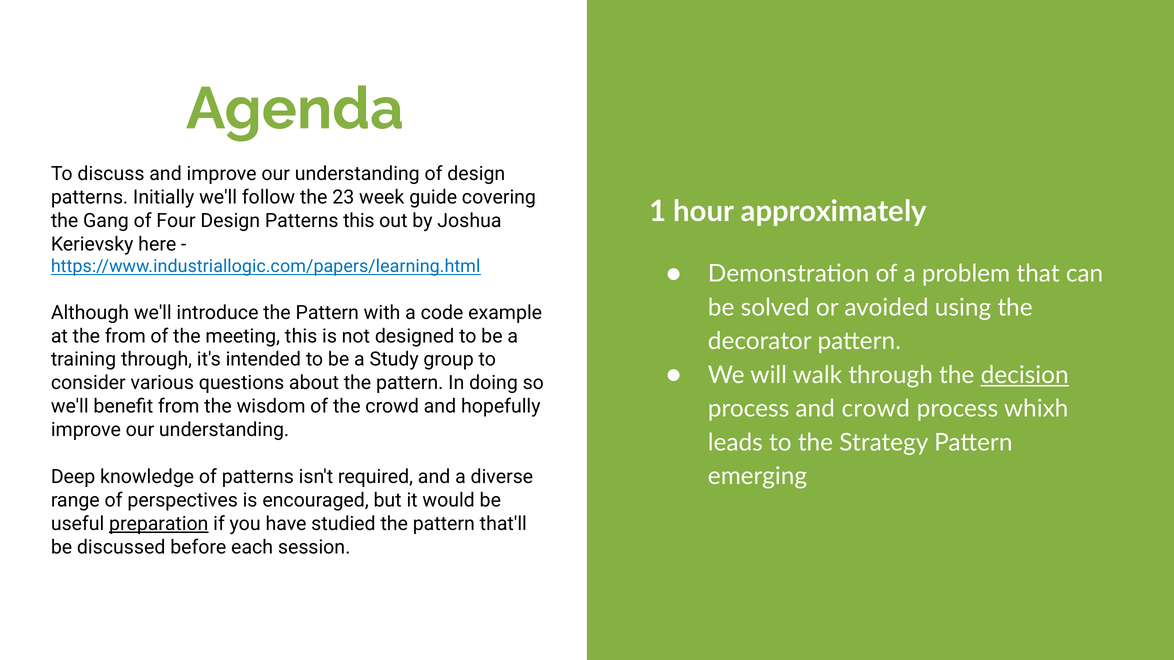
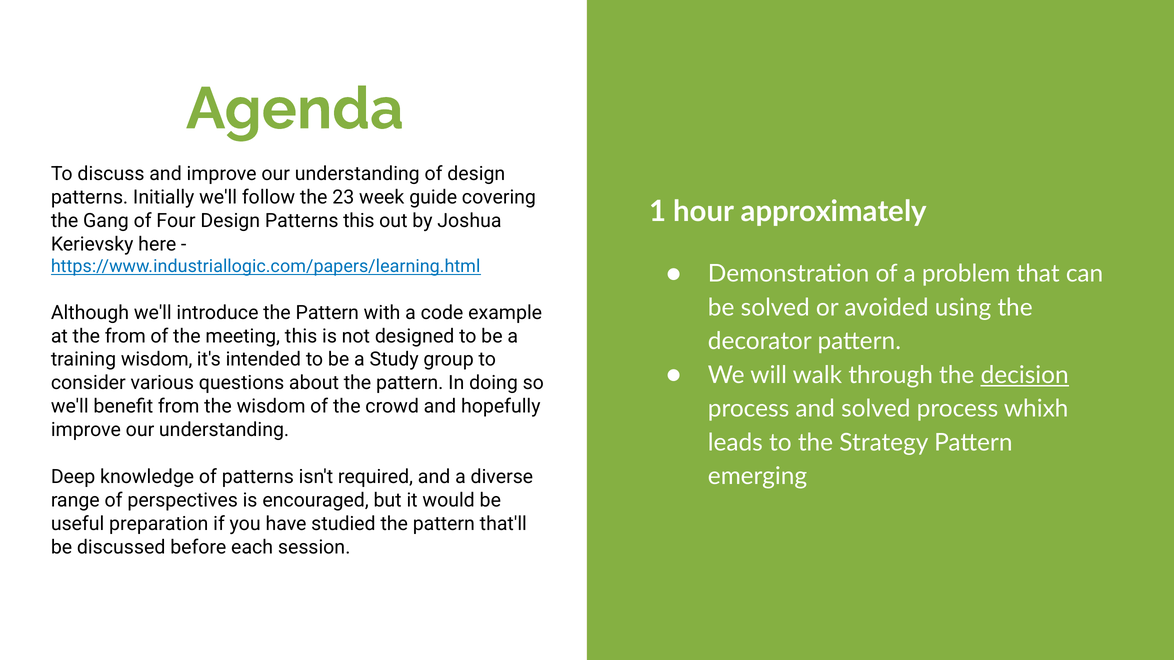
training through: through -> wisdom
and crowd: crowd -> solved
preparation underline: present -> none
